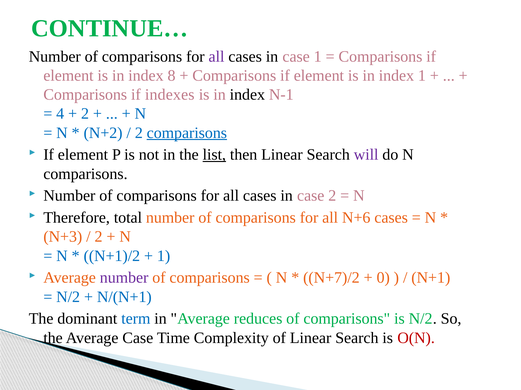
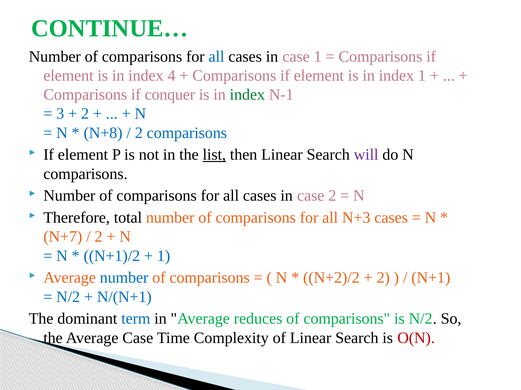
all at (216, 57) colour: purple -> blue
8: 8 -> 4
indexes: indexes -> conquer
index at (247, 95) colour: black -> green
4: 4 -> 3
N+2: N+2 -> N+8
comparisons at (187, 133) underline: present -> none
N+6: N+6 -> N+3
N+3: N+3 -> N+7
number at (124, 278) colour: purple -> blue
N+7)/2: N+7)/2 -> N+2)/2
0 at (383, 278): 0 -> 2
